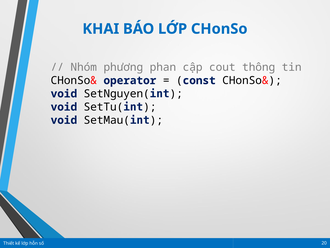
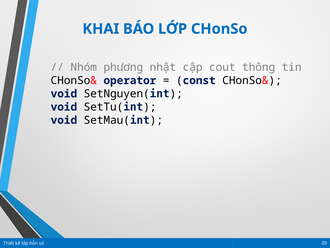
phan: phan -> nhật
